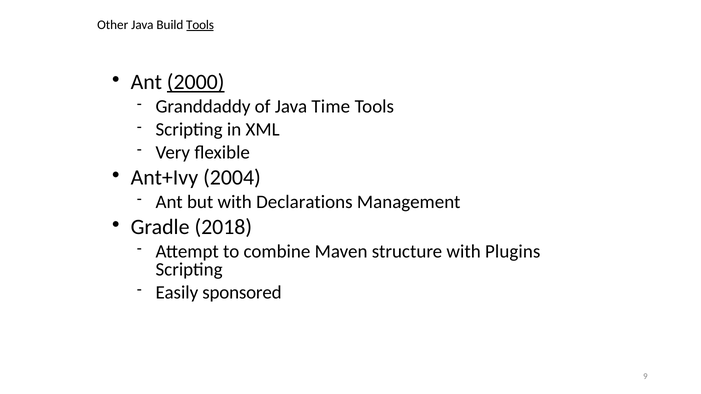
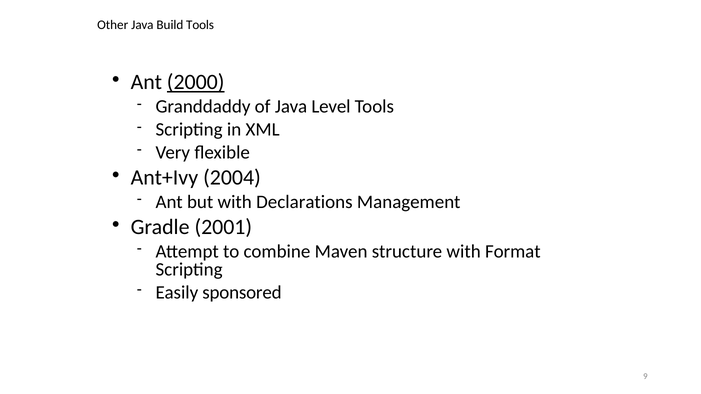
Tools at (200, 25) underline: present -> none
Time: Time -> Level
2018: 2018 -> 2001
Plugins: Plugins -> Format
